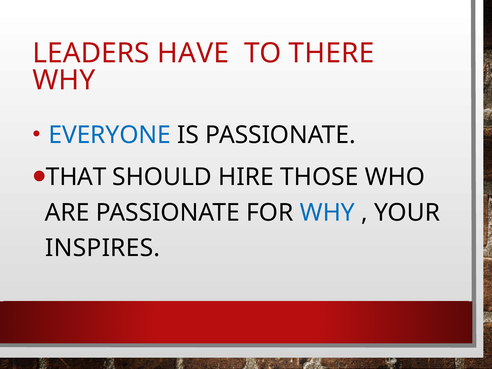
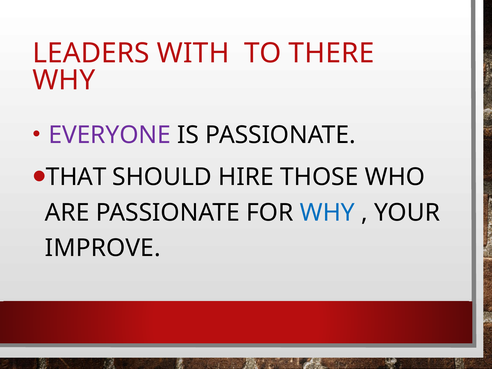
HAVE: HAVE -> WITH
EVERYONE colour: blue -> purple
INSPIRES: INSPIRES -> IMPROVE
